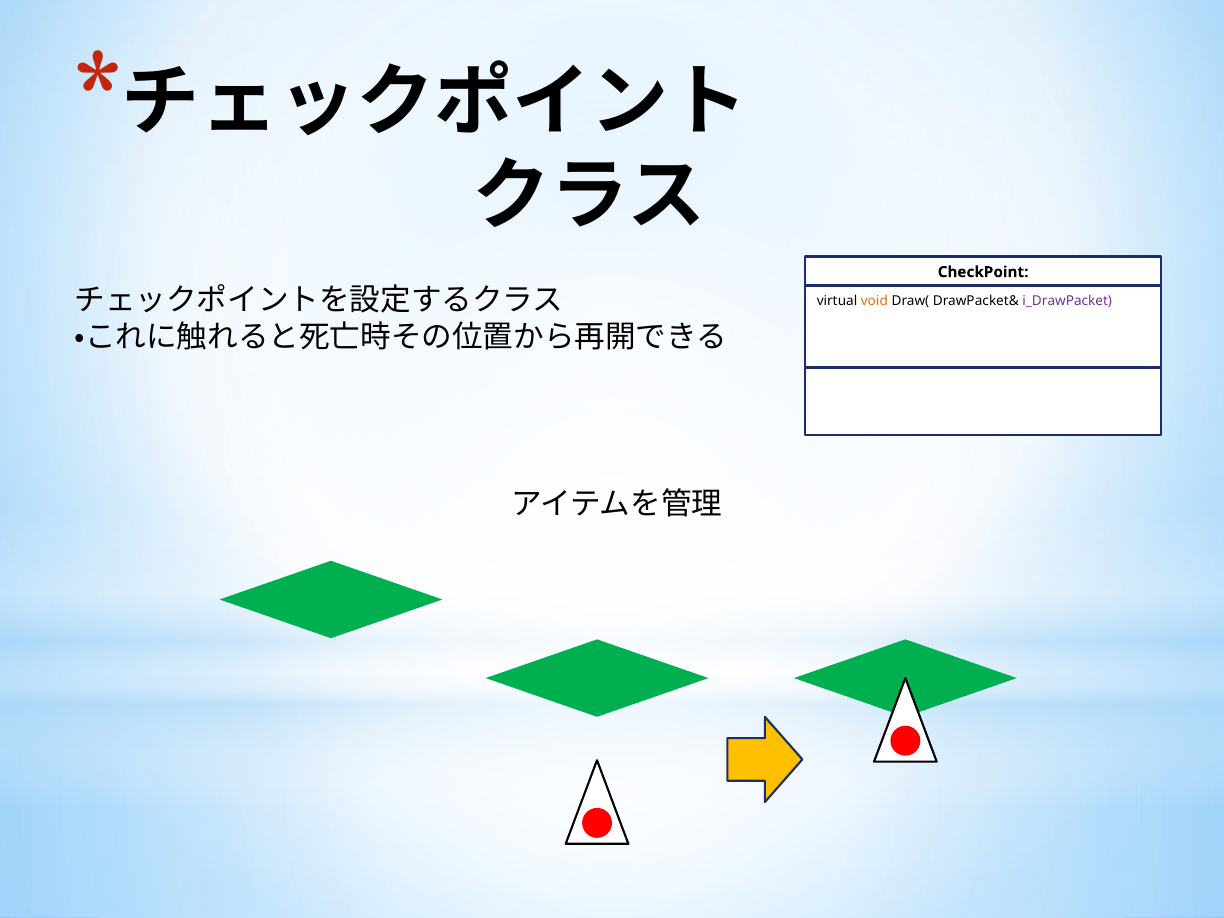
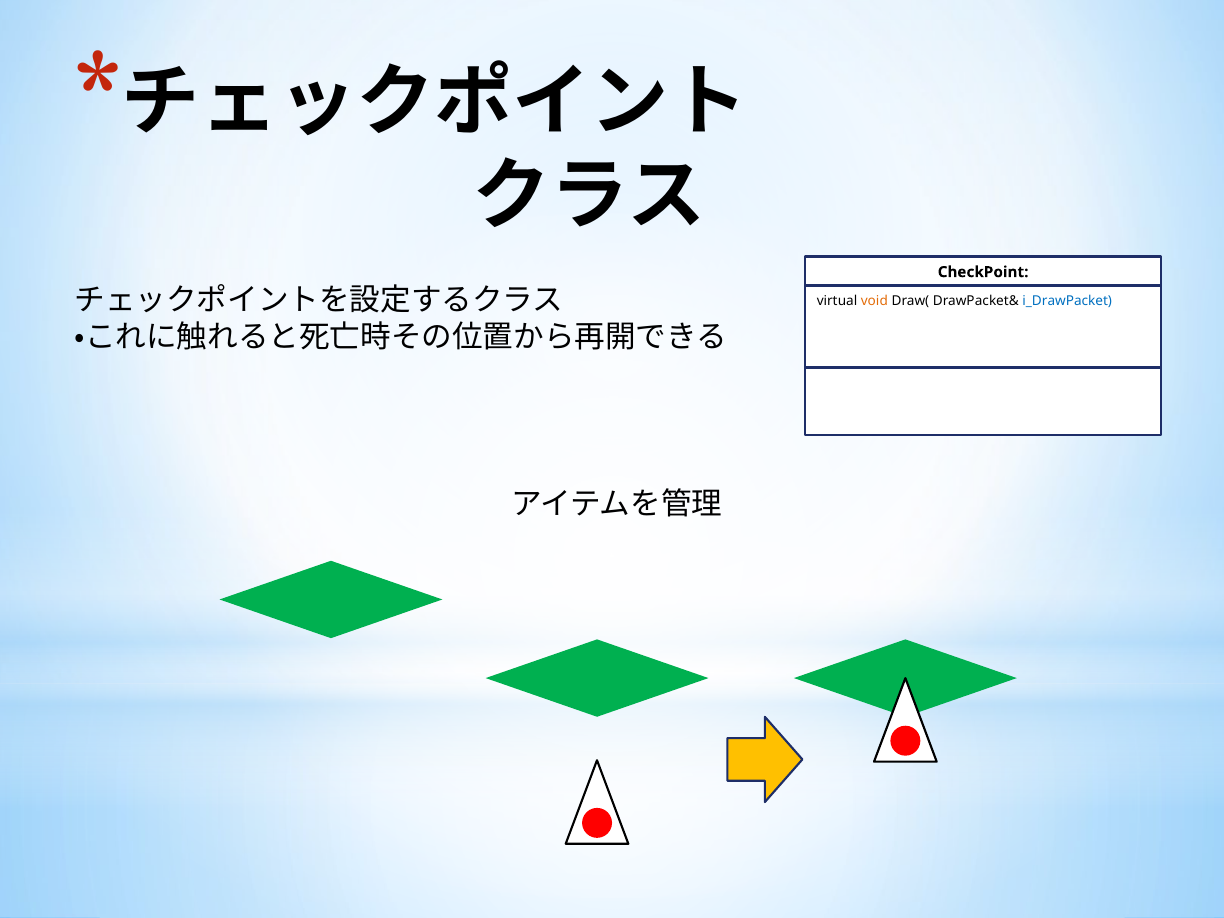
i_DrawPacket colour: purple -> blue
